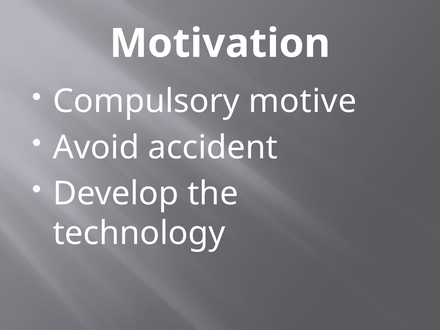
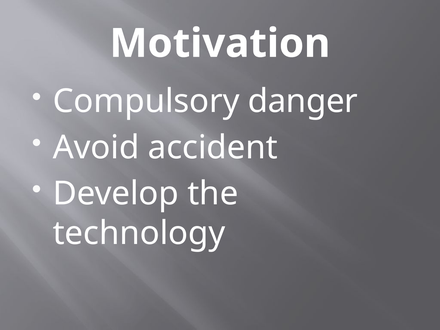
motive: motive -> danger
